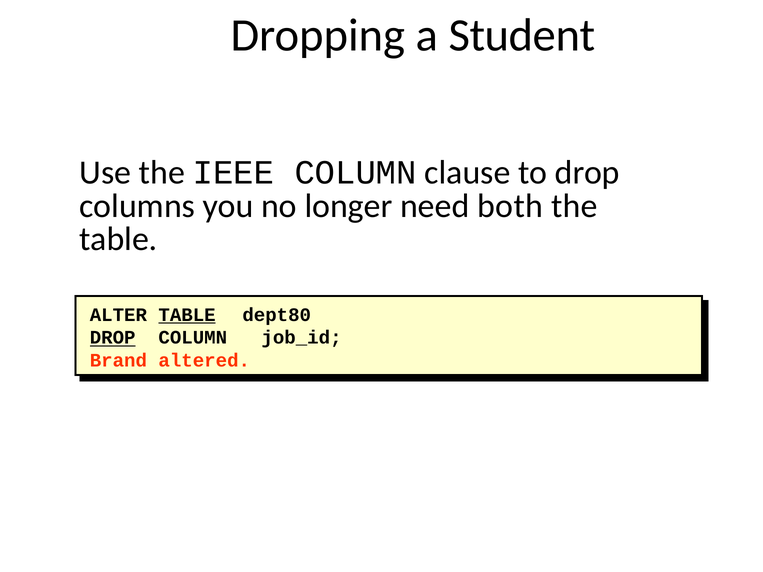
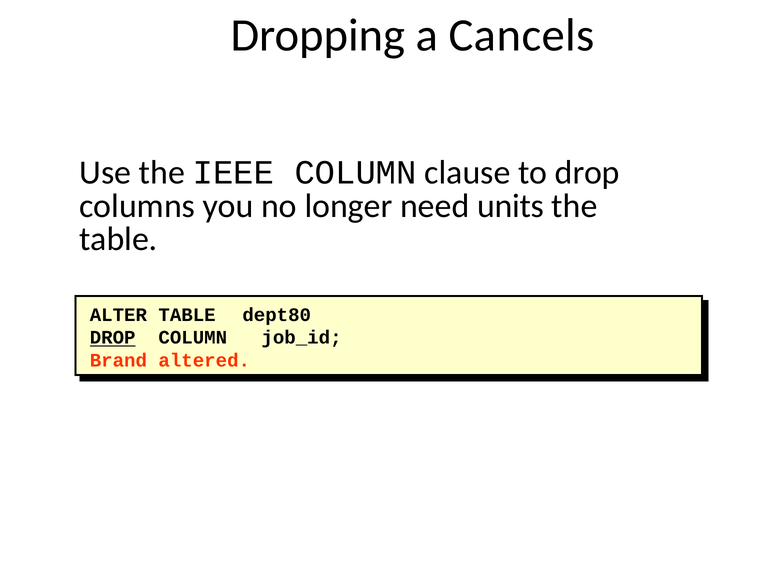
Student: Student -> Cancels
both: both -> units
TABLE at (187, 315) underline: present -> none
